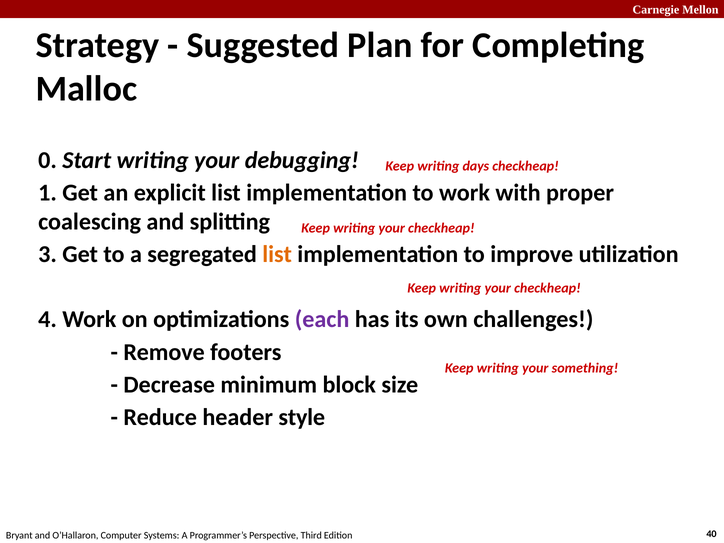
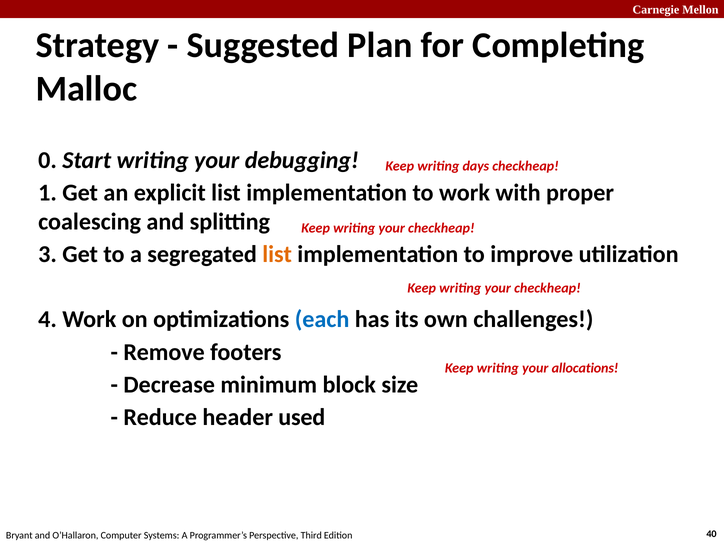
each colour: purple -> blue
something: something -> allocations
style: style -> used
